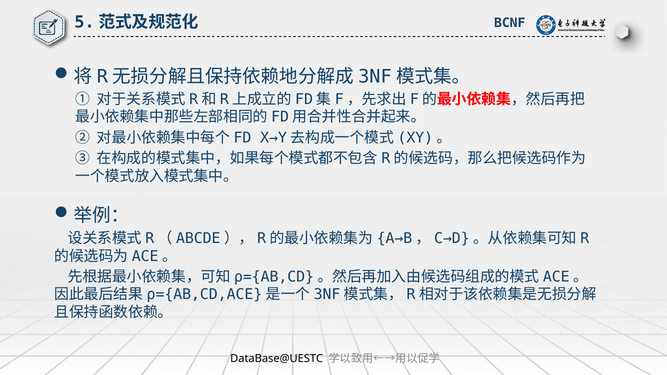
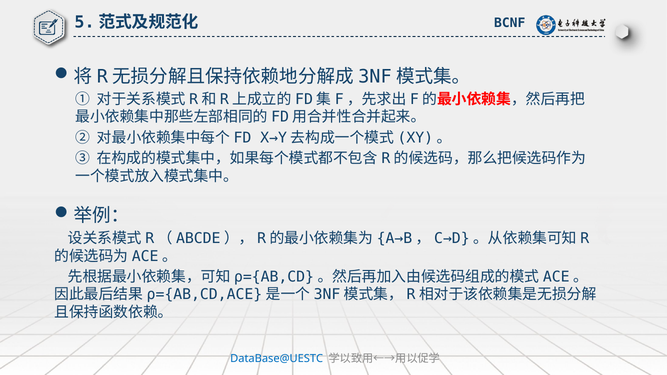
DataBase@UESTC colour: black -> blue
